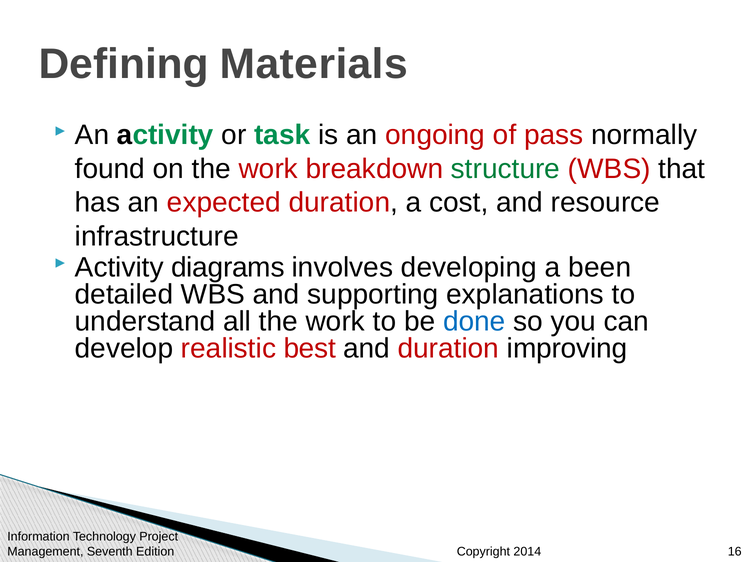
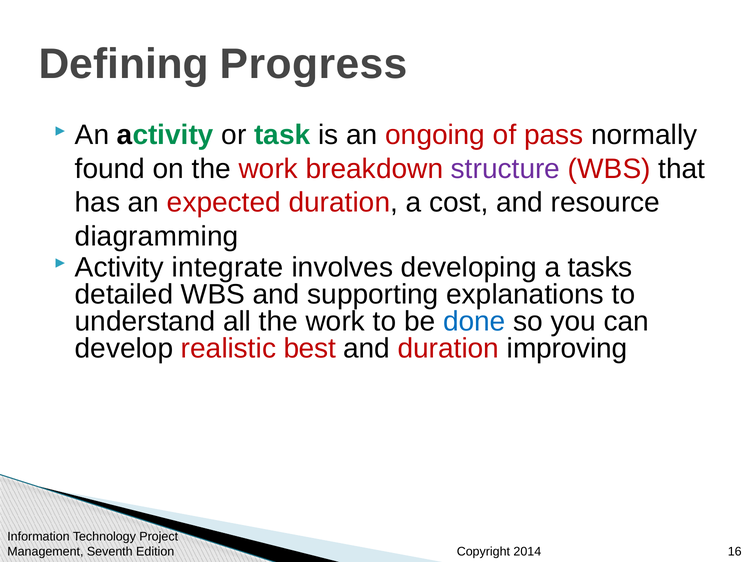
Materials: Materials -> Progress
structure colour: green -> purple
infrastructure: infrastructure -> diagramming
diagrams: diagrams -> integrate
been: been -> tasks
